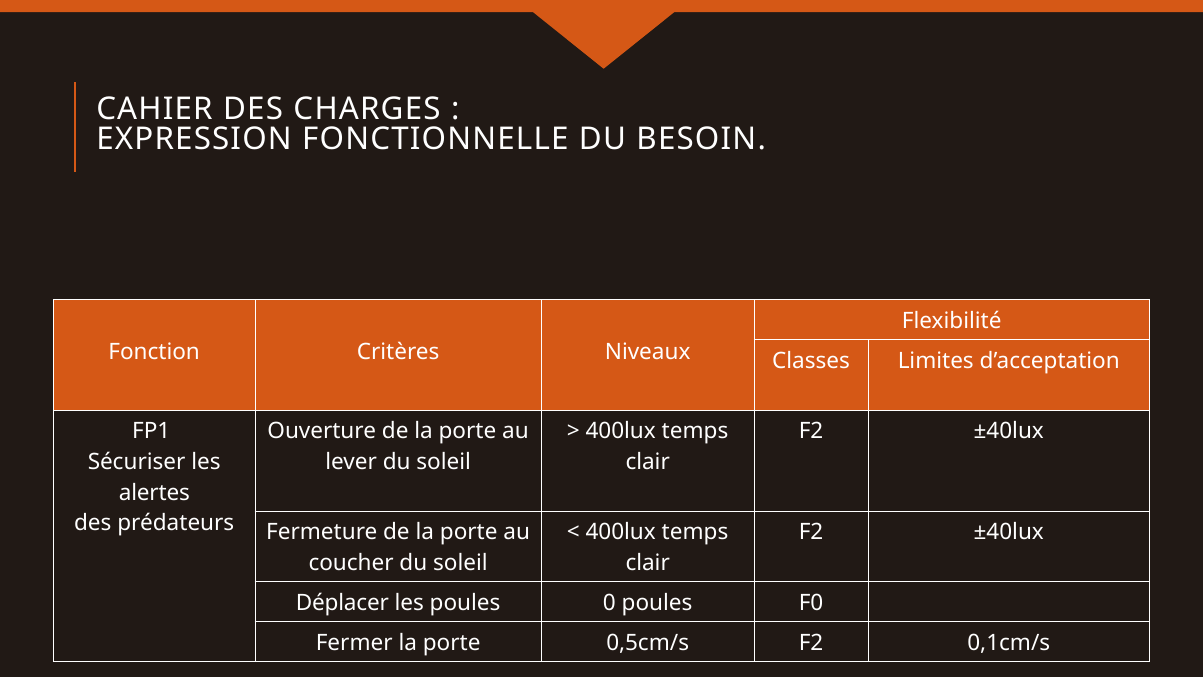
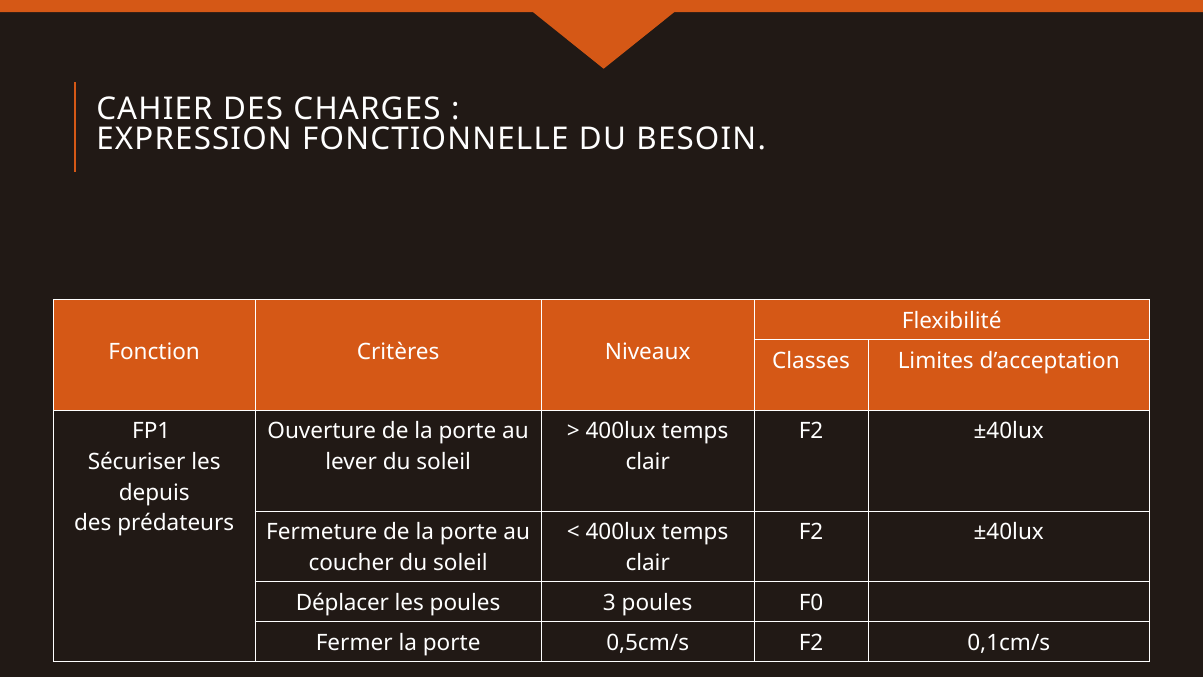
alertes: alertes -> depuis
0: 0 -> 3
